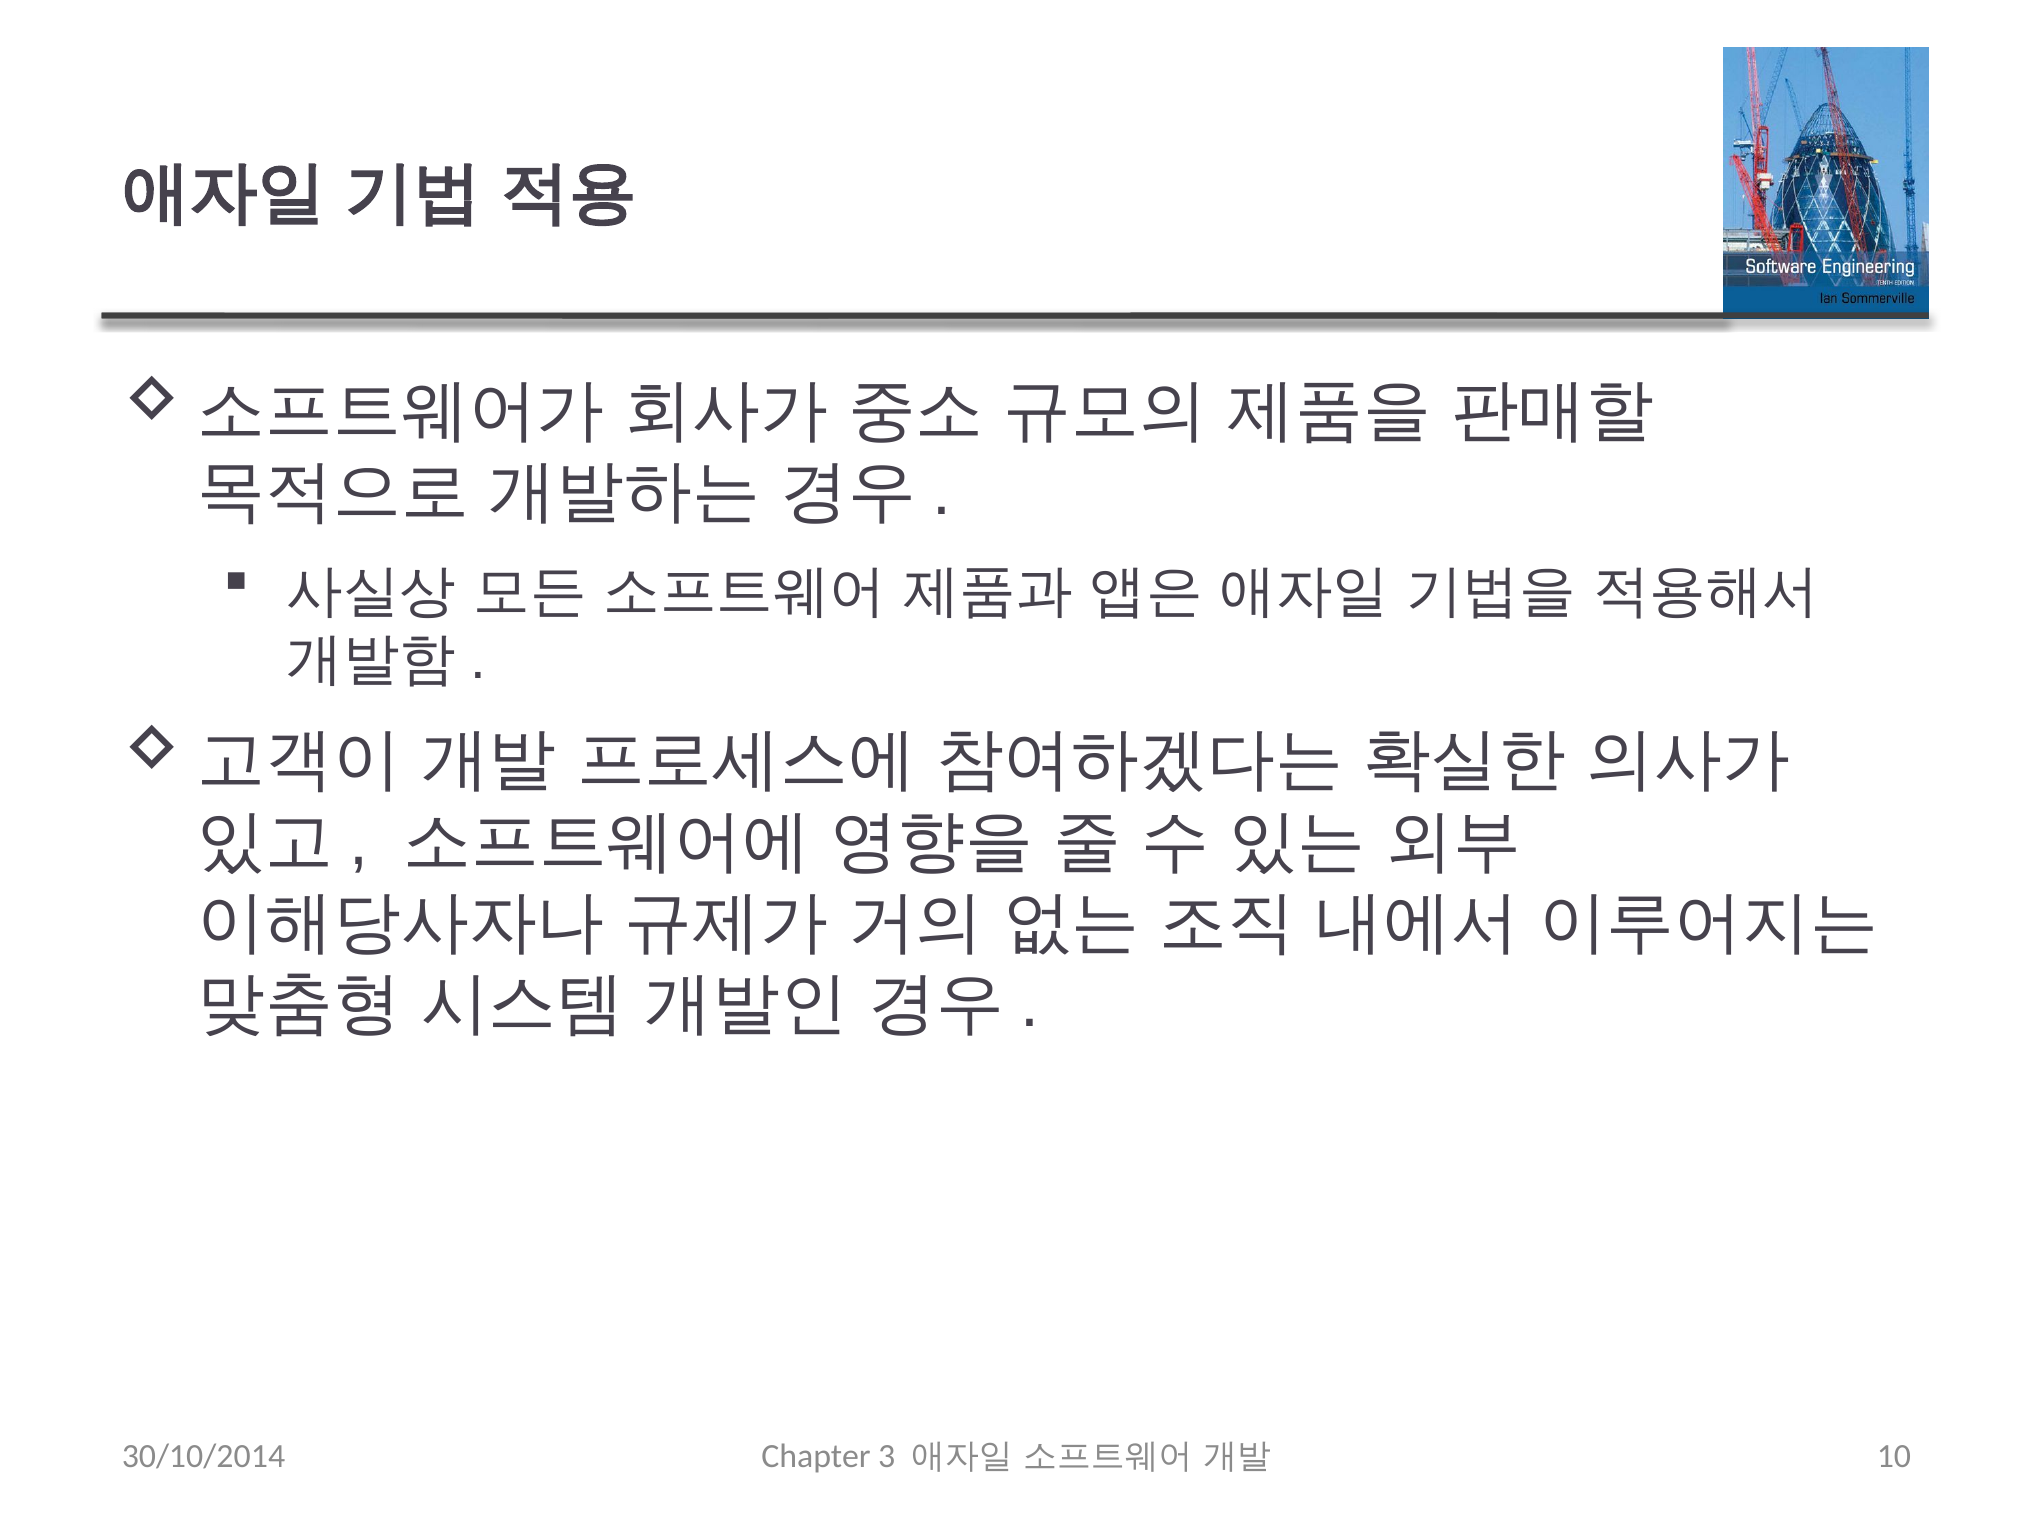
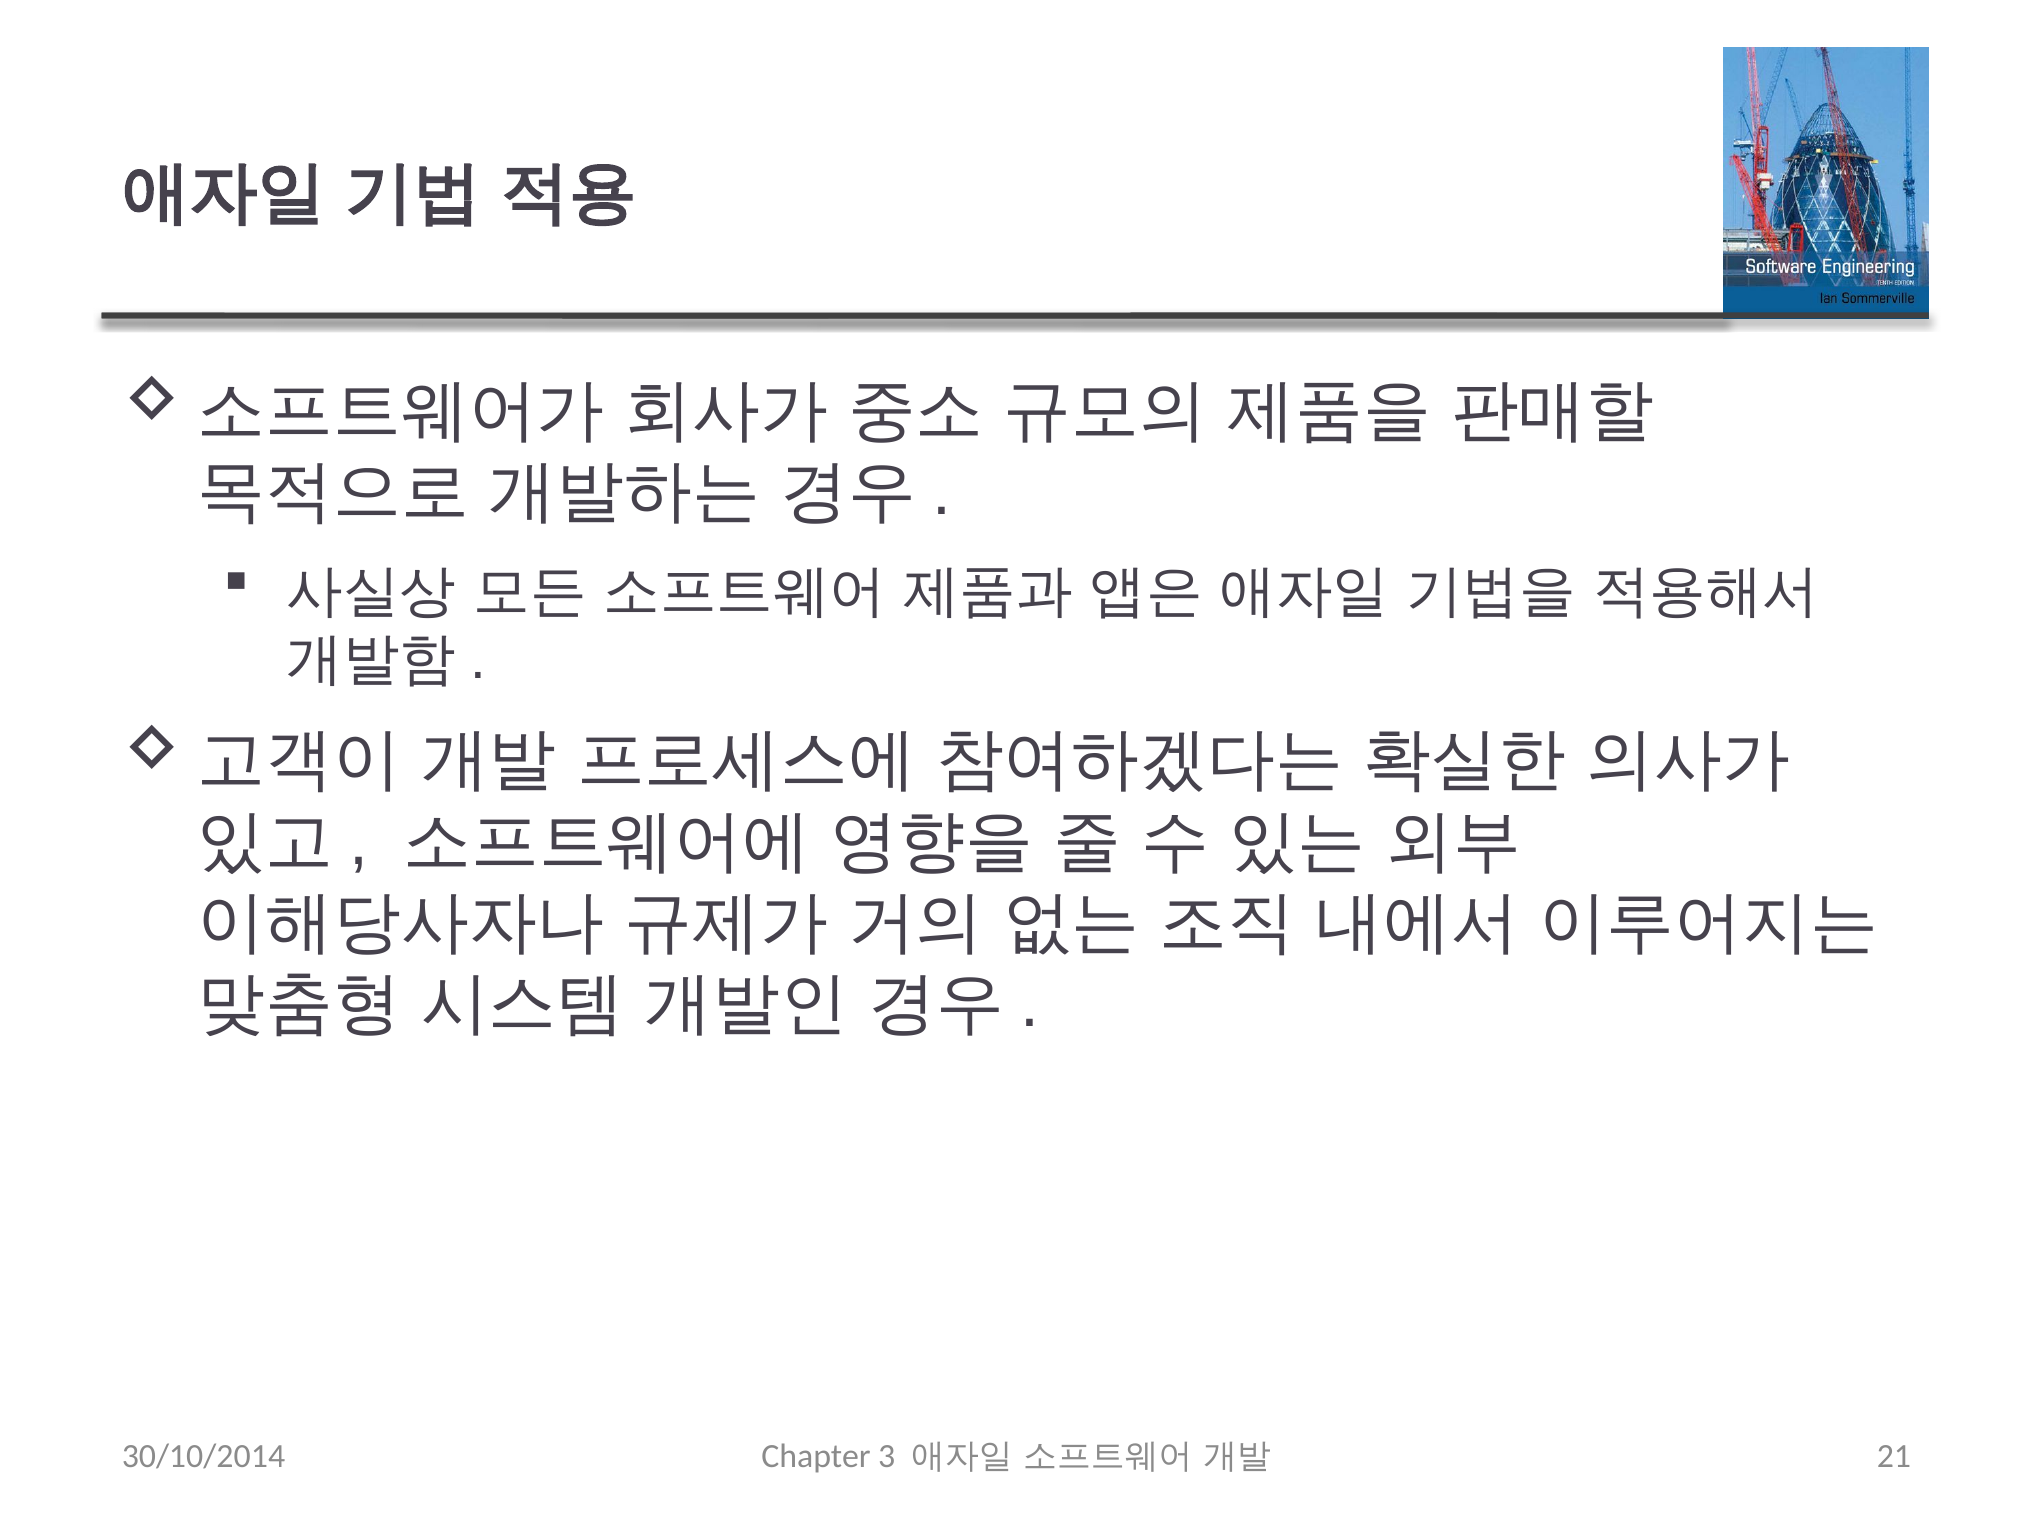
10: 10 -> 21
